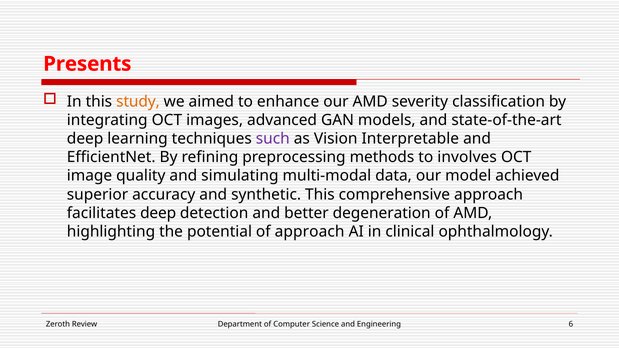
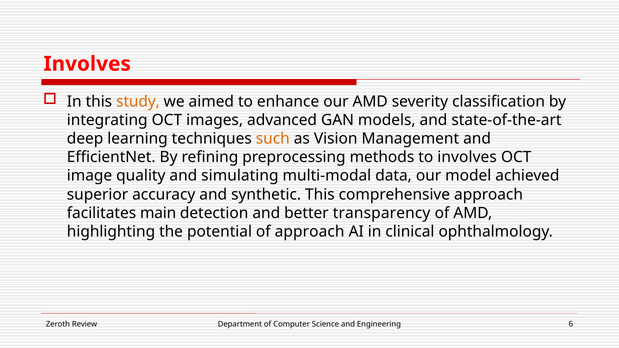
Presents at (87, 64): Presents -> Involves
such colour: purple -> orange
Interpretable: Interpretable -> Management
facilitates deep: deep -> main
degeneration: degeneration -> transparency
